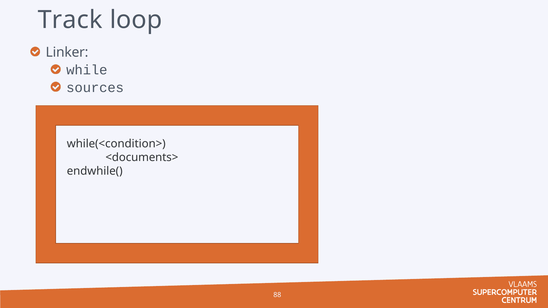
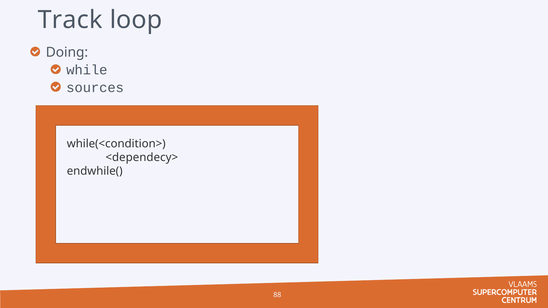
Linker: Linker -> Doing
<documents>: <documents> -> <dependecy>
